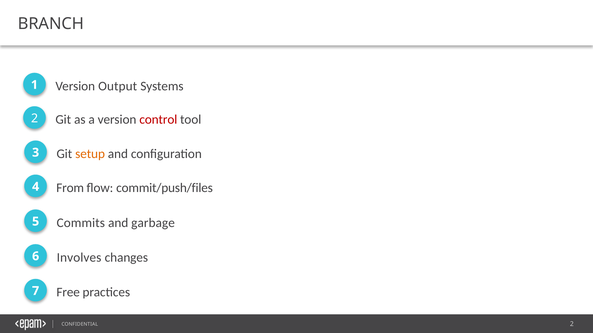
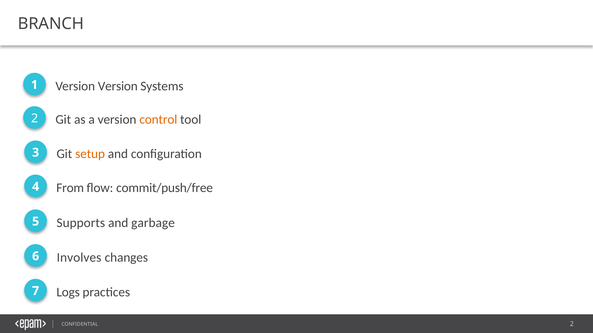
Version Output: Output -> Version
control colour: red -> orange
commit/push/files: commit/push/files -> commit/push/free
Commits: Commits -> Supports
Free: Free -> Logs
